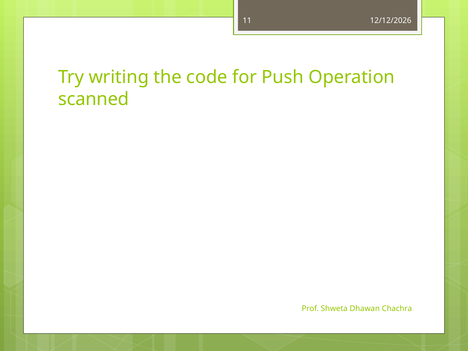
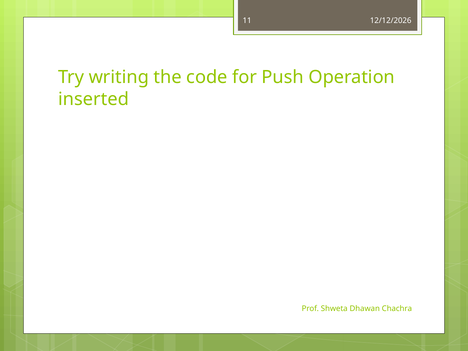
scanned: scanned -> inserted
